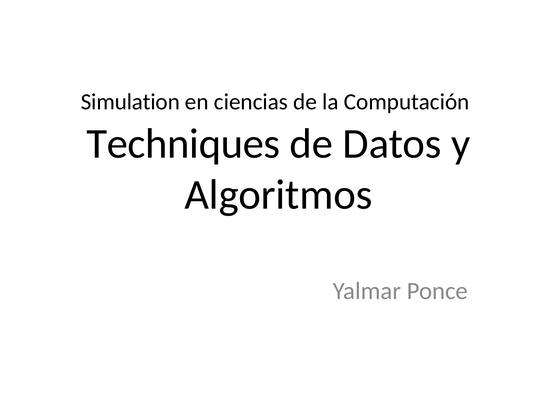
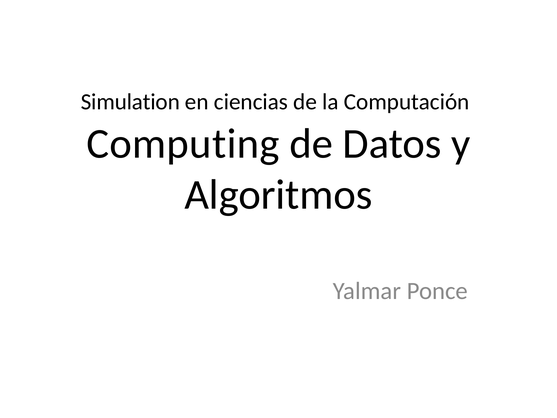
Techniques: Techniques -> Computing
